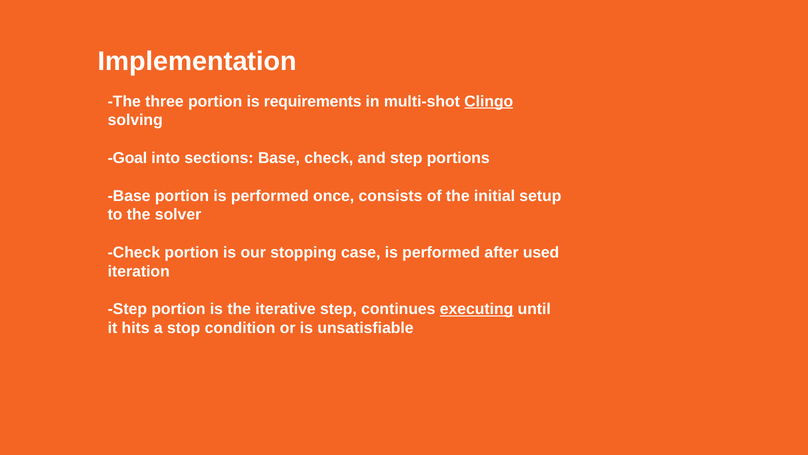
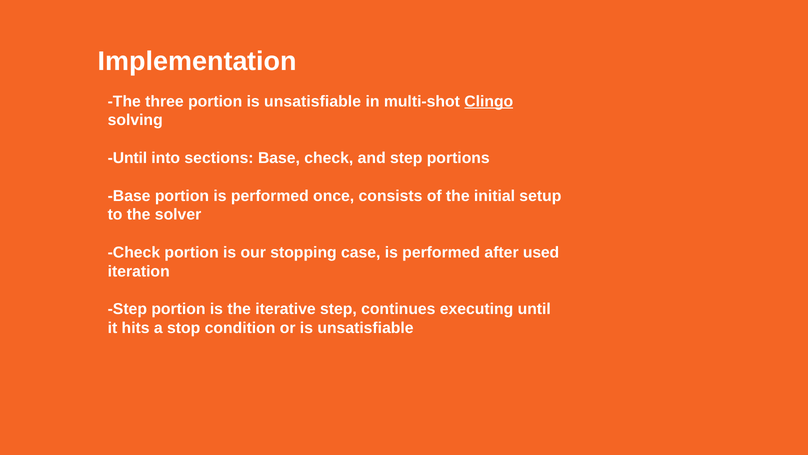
portion is requirements: requirements -> unsatisfiable
Goal at (127, 158): Goal -> Until
executing underline: present -> none
